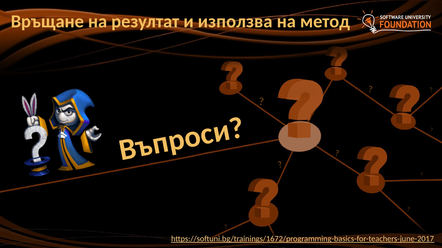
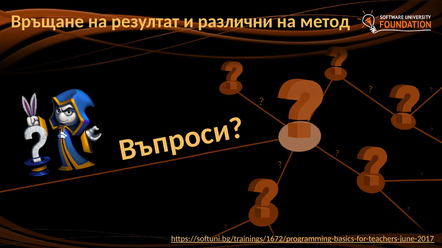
използва: използва -> различни
